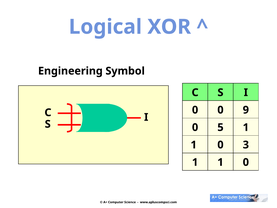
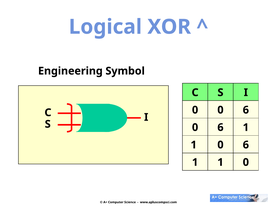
0 0 9: 9 -> 6
5 at (220, 127): 5 -> 6
1 0 3: 3 -> 6
